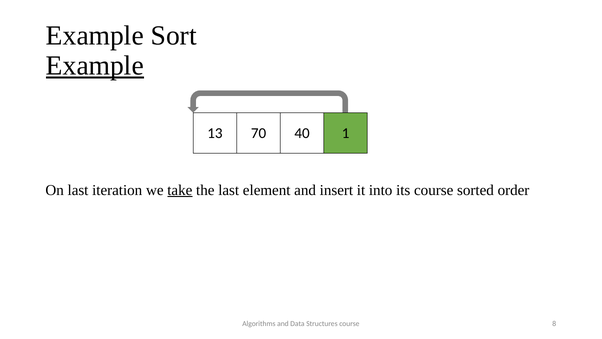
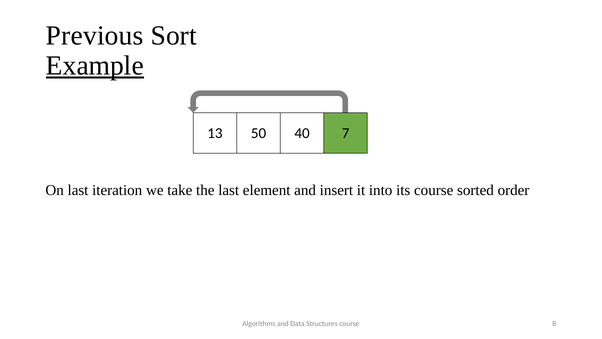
Example at (95, 36): Example -> Previous
70: 70 -> 50
1: 1 -> 7
take underline: present -> none
